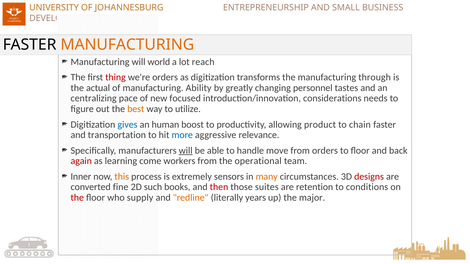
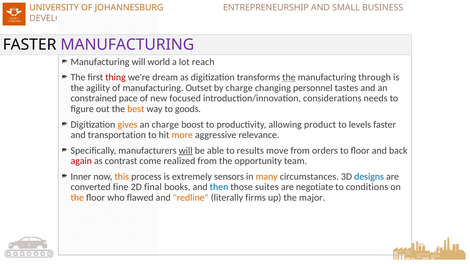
MANUFACTURING at (127, 45) colour: orange -> purple
we're orders: orders -> dream
the at (289, 77) underline: none -> present
actual: actual -> agility
Ability: Ability -> Outset
by greatly: greatly -> charge
centralizing: centralizing -> constrained
utilize: utilize -> goods
gives colour: blue -> orange
an human: human -> charge
chain: chain -> levels
more colour: blue -> orange
handle: handle -> results
learning: learning -> contrast
workers: workers -> realized
operational: operational -> opportunity
designs colour: red -> blue
such: such -> final
then colour: red -> blue
retention: retention -> negotiate
the at (77, 198) colour: red -> orange
supply: supply -> flawed
years: years -> firms
